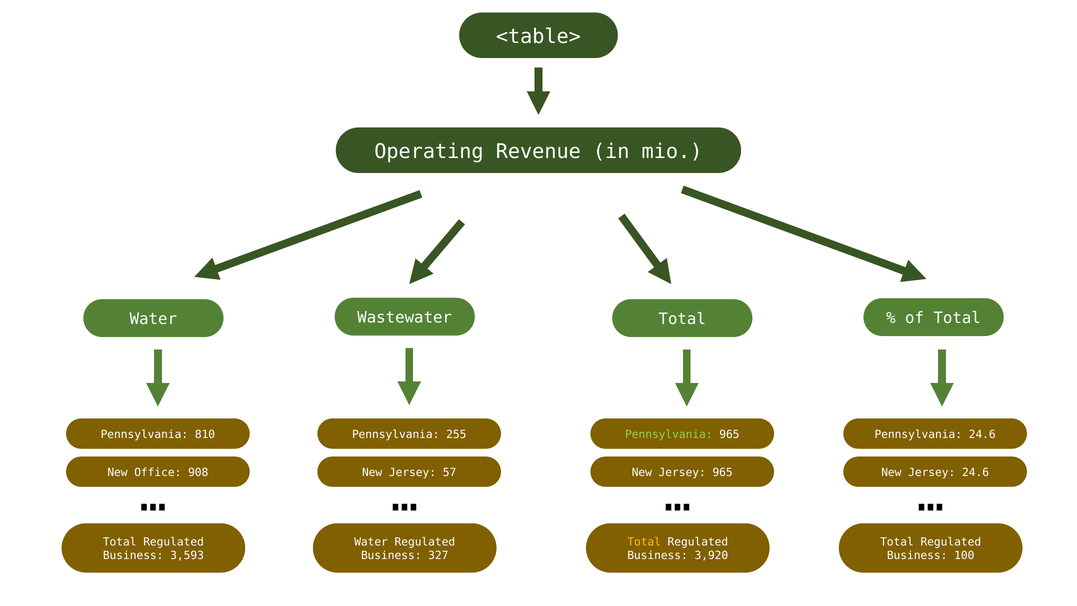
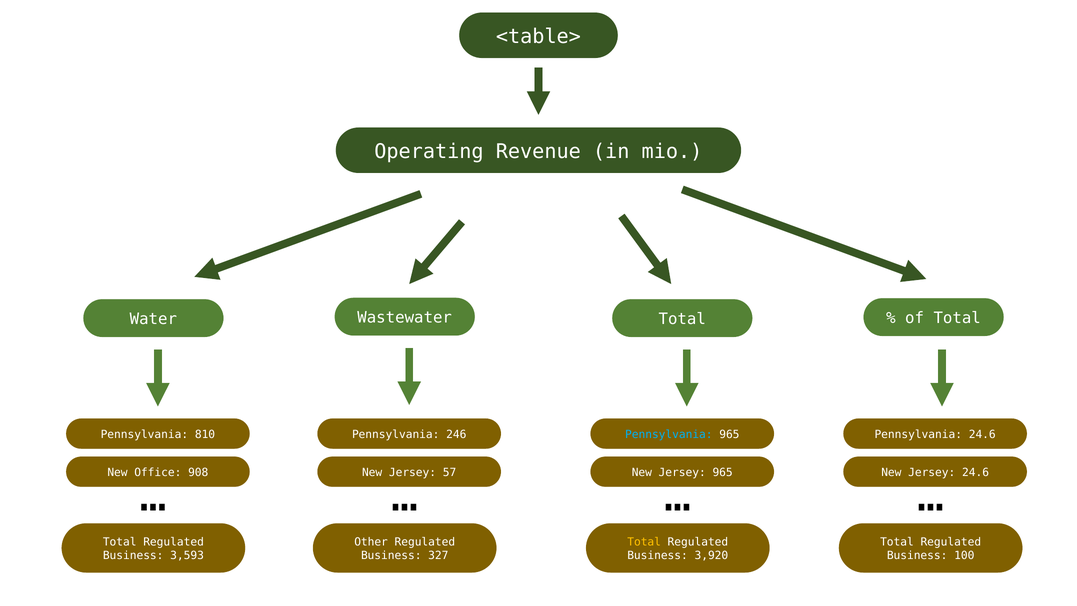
255: 255 -> 246
Pennsylvania at (669, 434) colour: light green -> light blue
Water at (371, 542): Water -> Other
